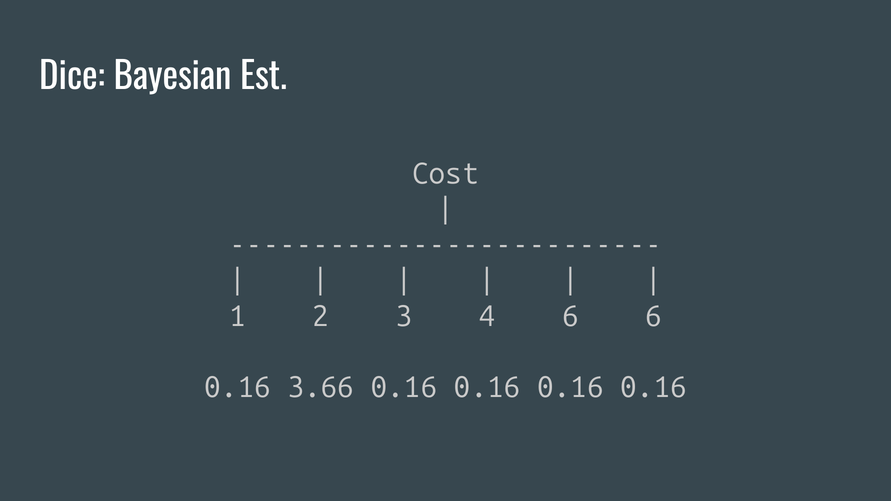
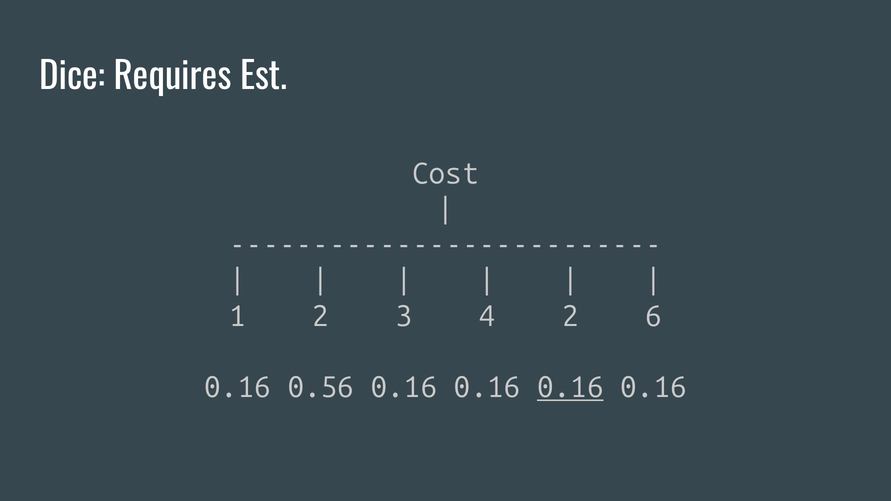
Bayesian: Bayesian -> Requires
4 6: 6 -> 2
3.66: 3.66 -> 0.56
0.16 at (570, 388) underline: none -> present
